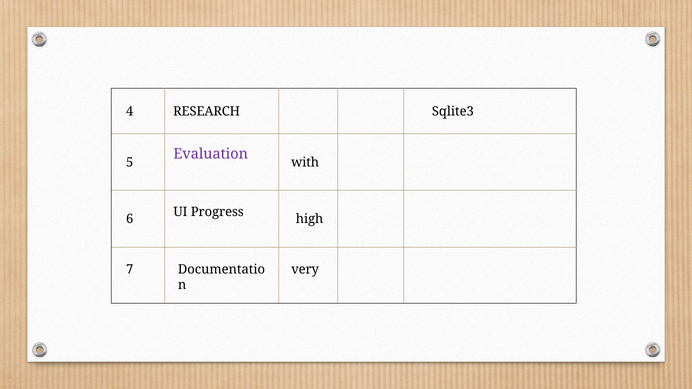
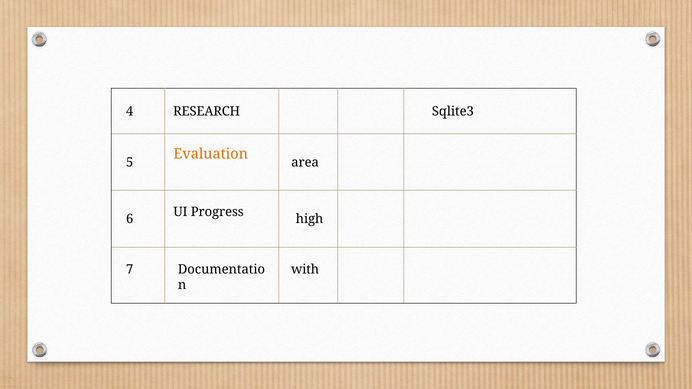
Evaluation colour: purple -> orange
with: with -> area
very: very -> with
